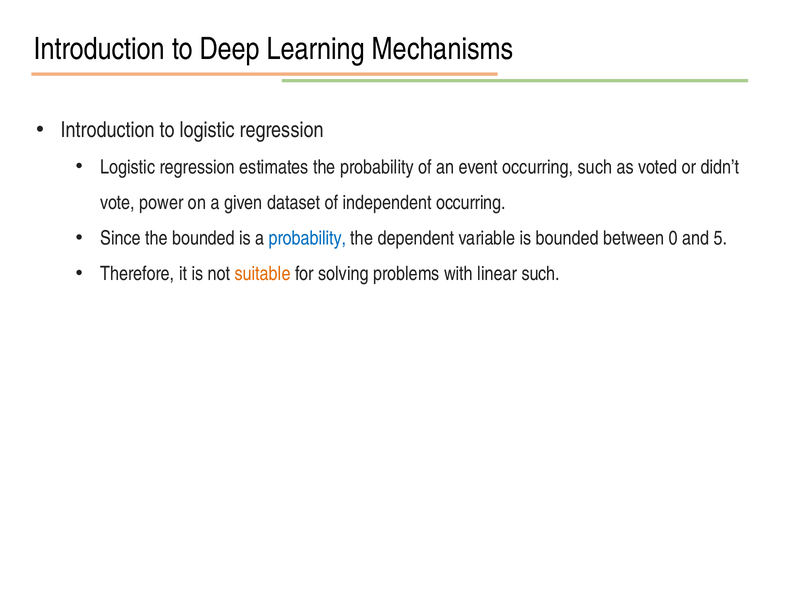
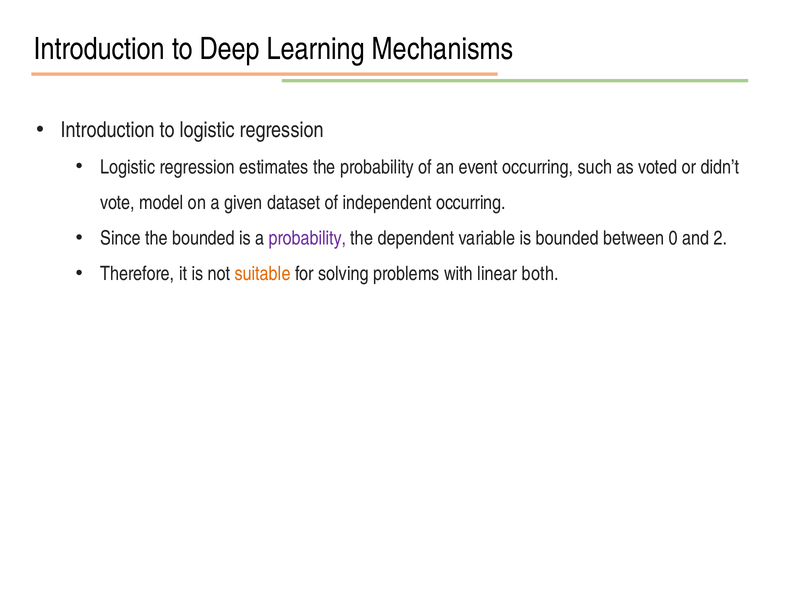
power: power -> model
probability at (307, 238) colour: blue -> purple
5: 5 -> 2
linear such: such -> both
